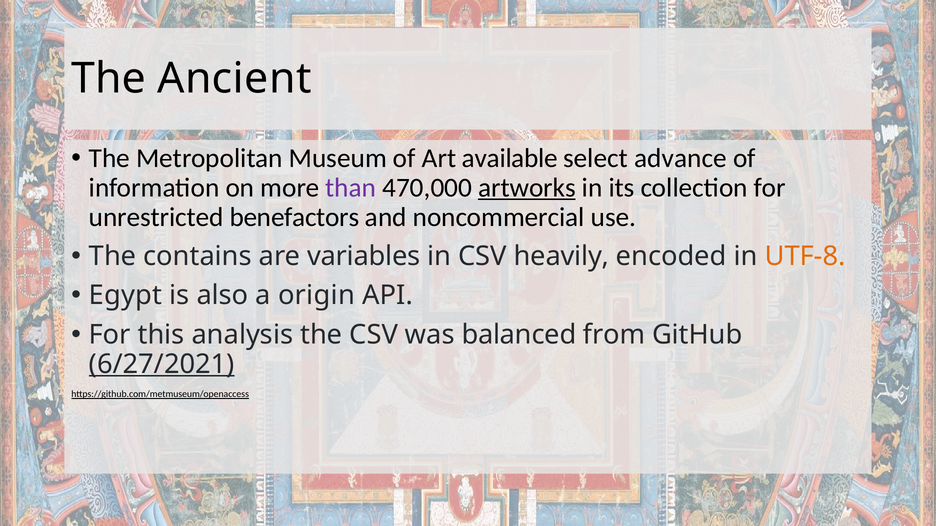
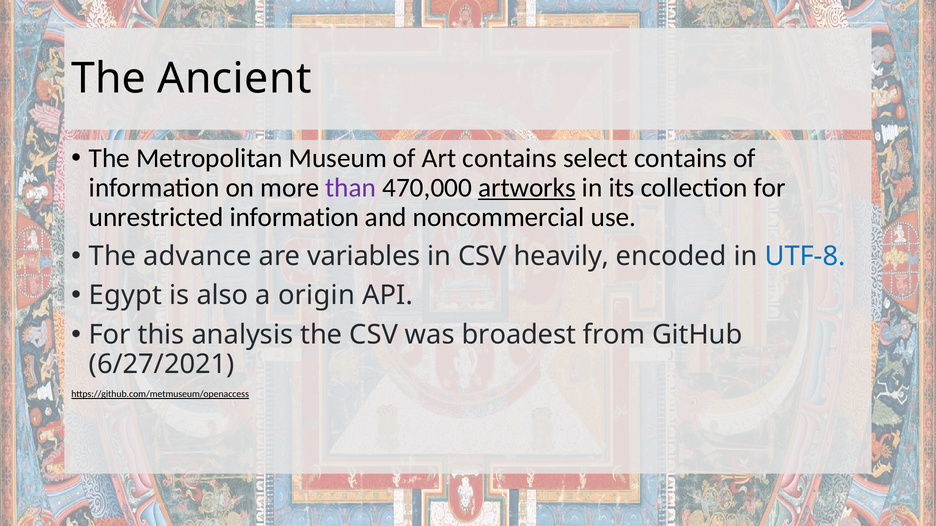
Art available: available -> contains
select advance: advance -> contains
unrestricted benefactors: benefactors -> information
contains: contains -> advance
UTF-8 colour: orange -> blue
balanced: balanced -> broadest
6/27/2021 underline: present -> none
